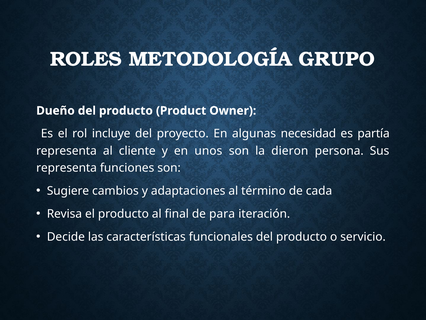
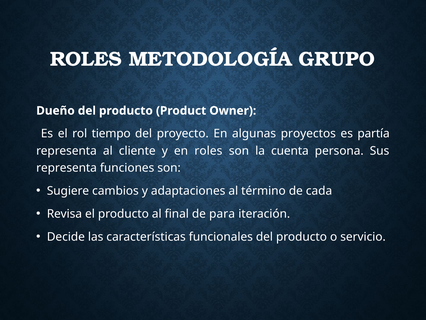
incluye: incluye -> tiempo
necesidad: necesidad -> proyectos
en unos: unos -> roles
dieron: dieron -> cuenta
